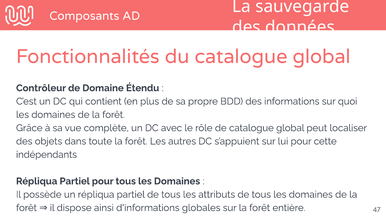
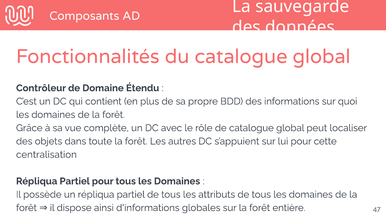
indépendants: indépendants -> centralisation
